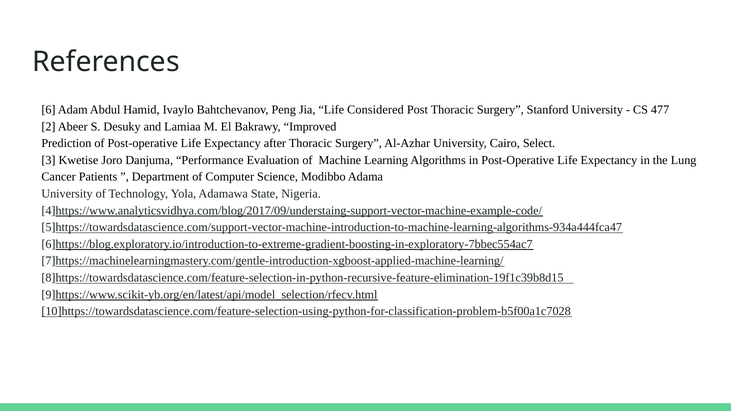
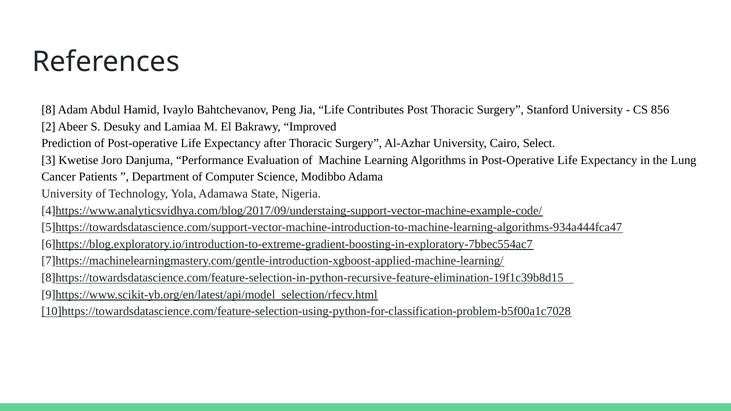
6: 6 -> 8
Considered: Considered -> Contributes
477: 477 -> 856
